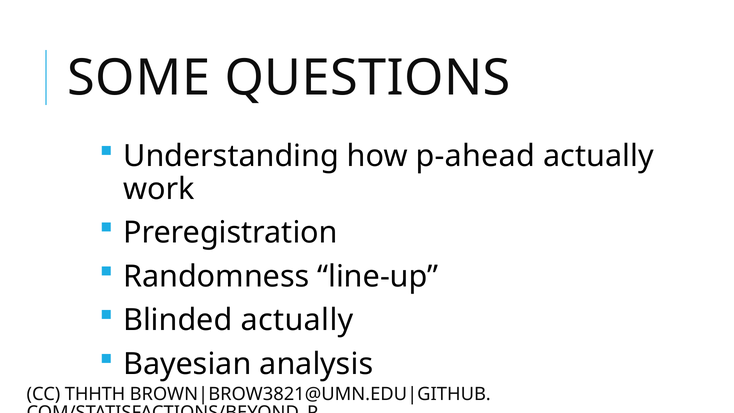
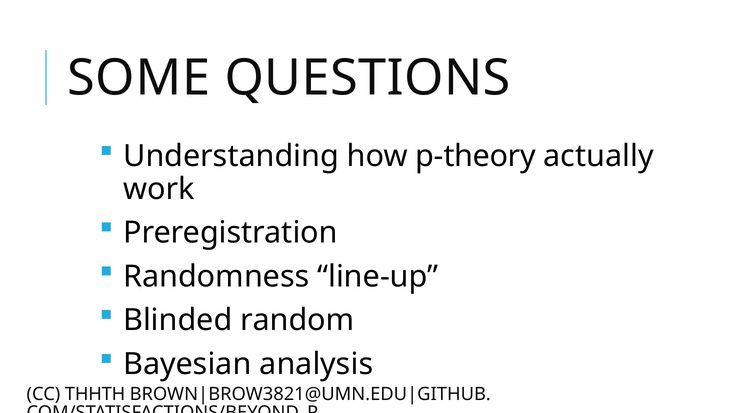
p-ahead: p-ahead -> p-theory
Blinded actually: actually -> random
